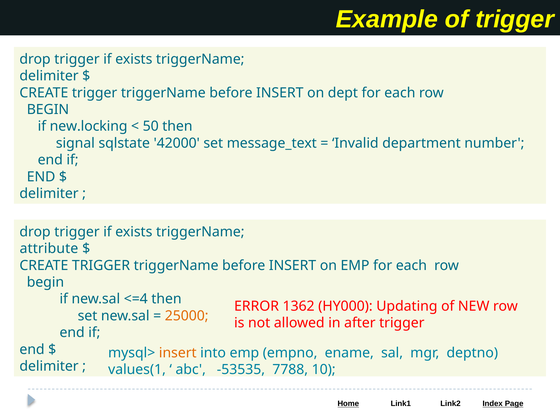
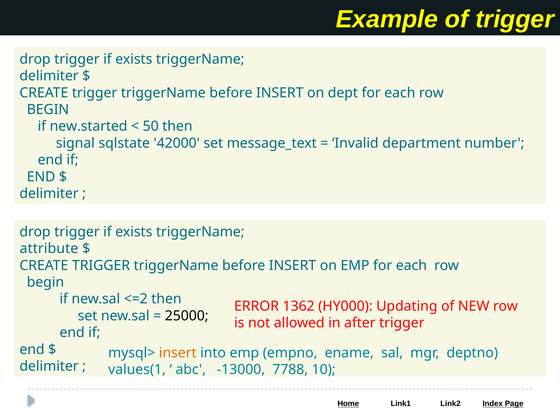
new.locking: new.locking -> new.started
<=4: <=4 -> <=2
25000 colour: orange -> black
-53535: -53535 -> -13000
